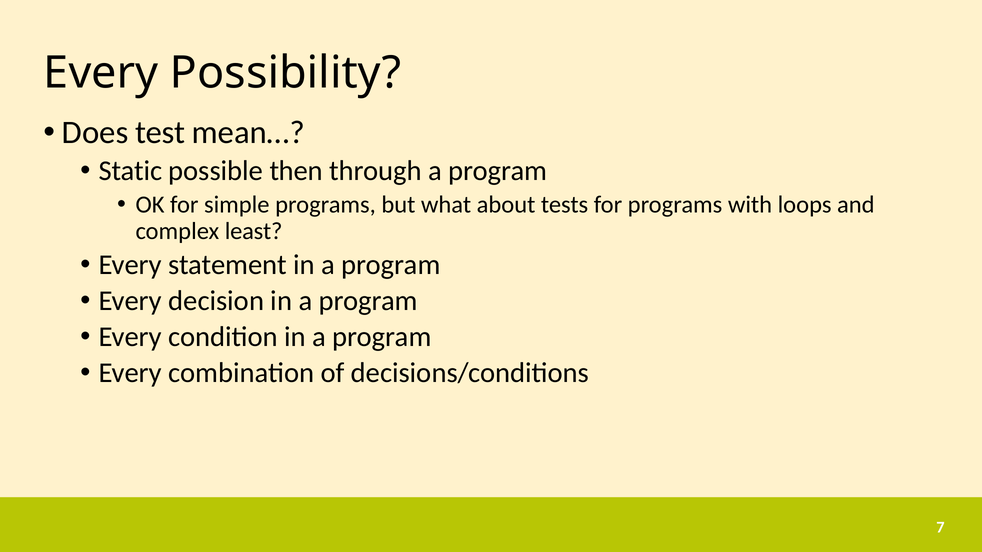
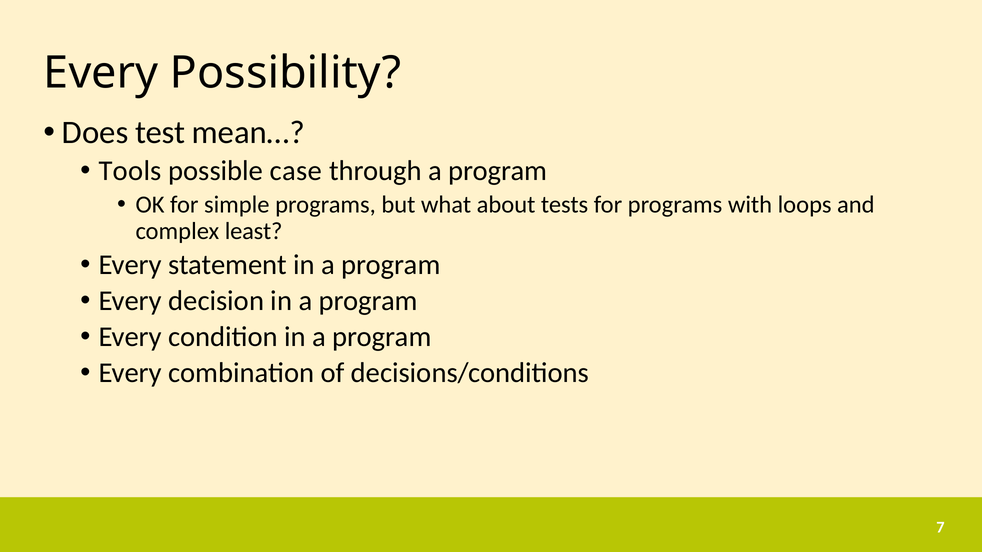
Static: Static -> Tools
then: then -> case
